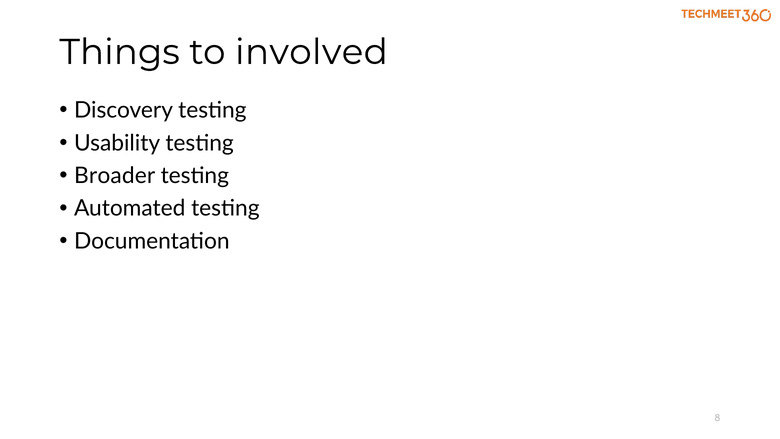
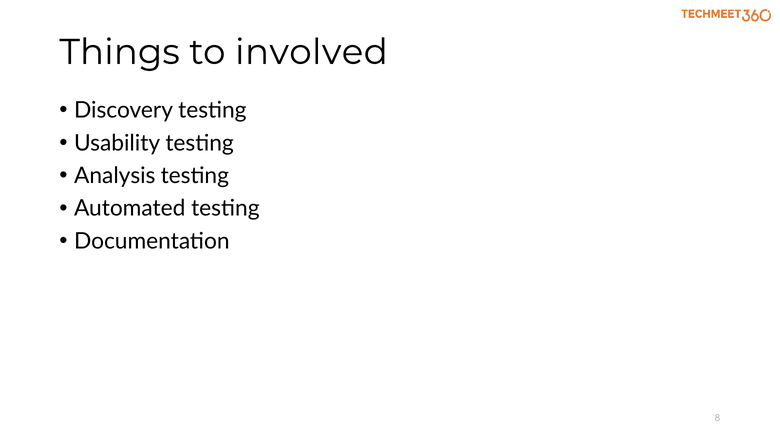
Broader: Broader -> Analysis
